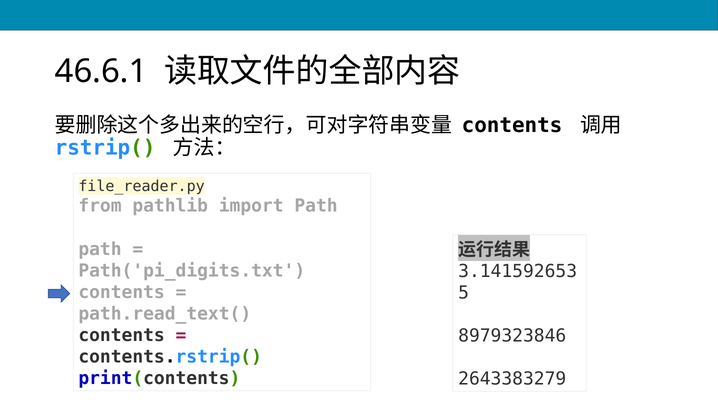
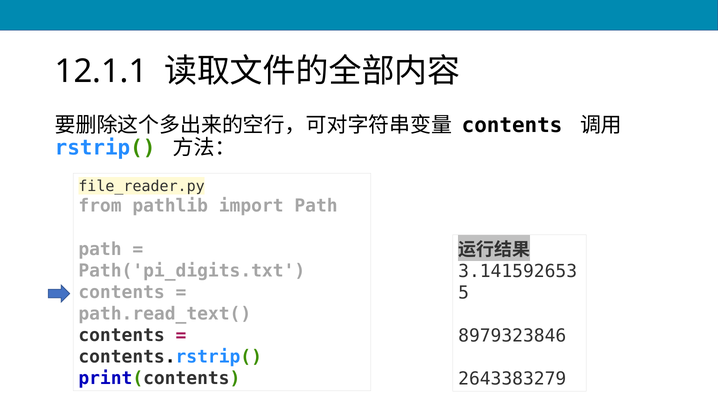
46.6.1: 46.6.1 -> 12.1.1
